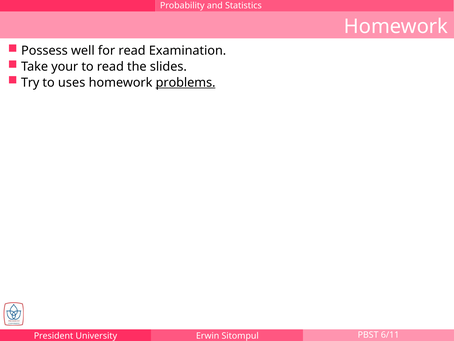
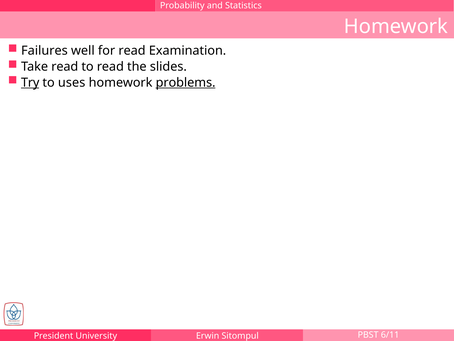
Possess: Possess -> Failures
Take your: your -> read
Try underline: none -> present
